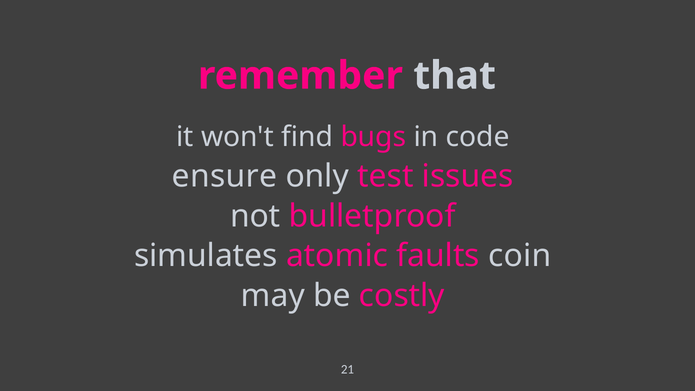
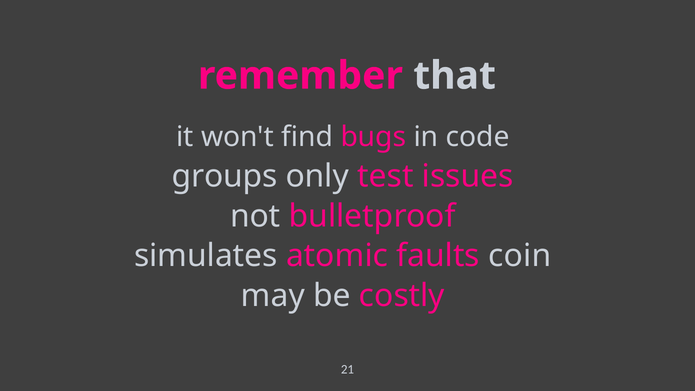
ensure: ensure -> groups
